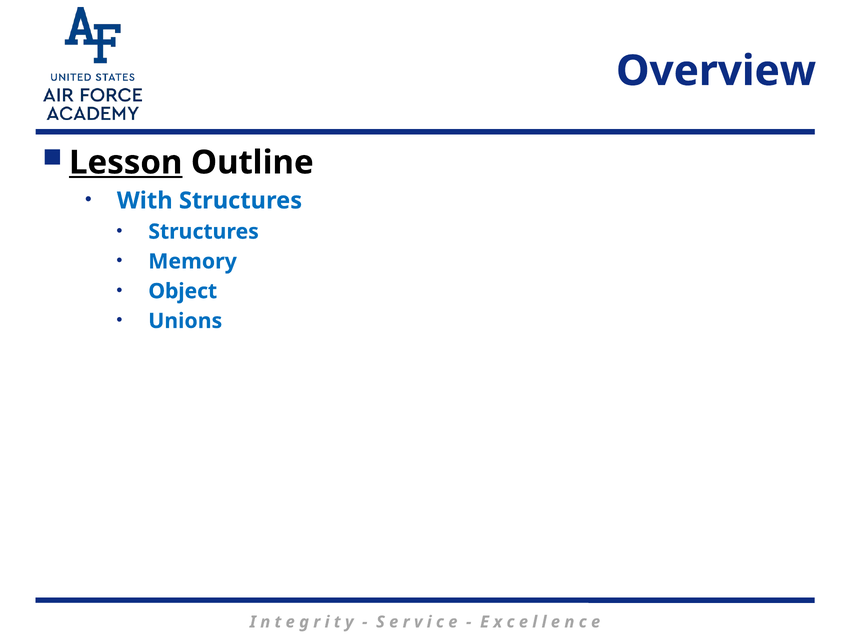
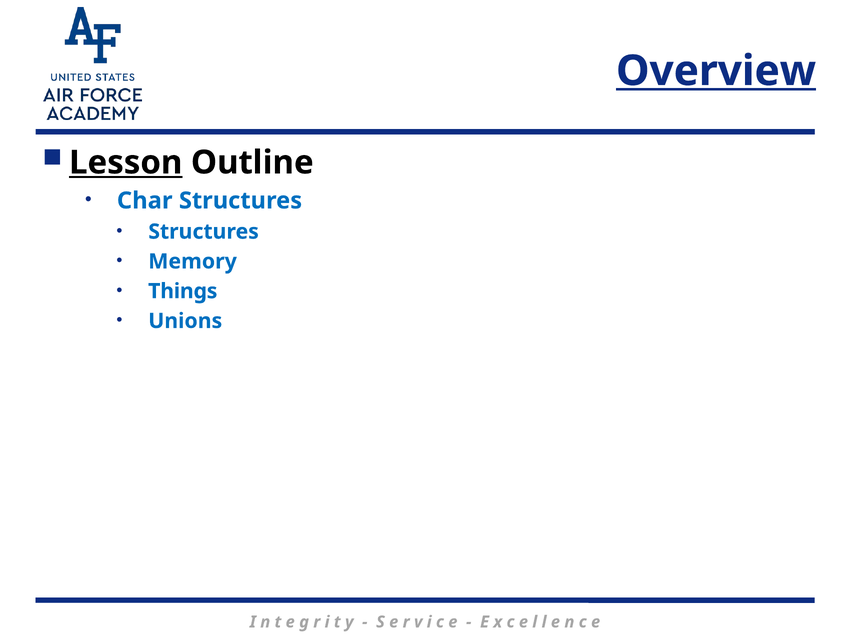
Overview underline: none -> present
With: With -> Char
Object: Object -> Things
